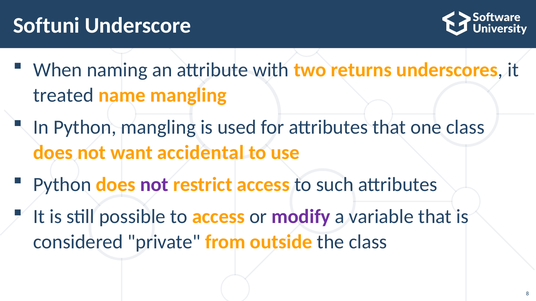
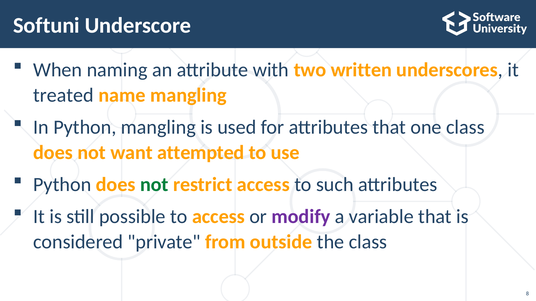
returns: returns -> written
accidental: accidental -> attempted
not at (154, 185) colour: purple -> green
